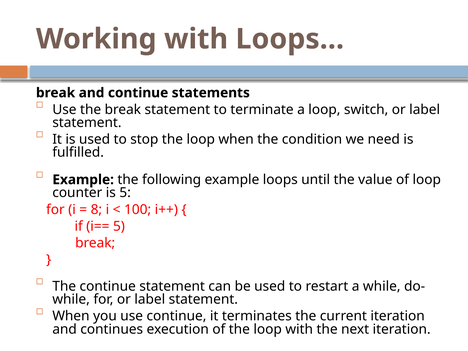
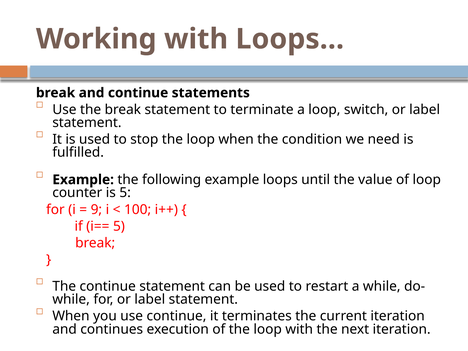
8: 8 -> 9
